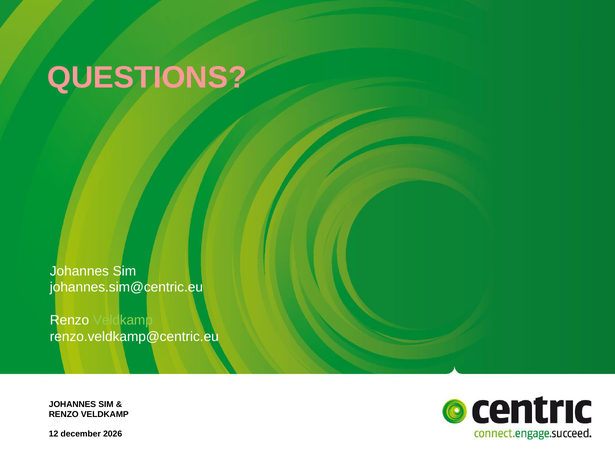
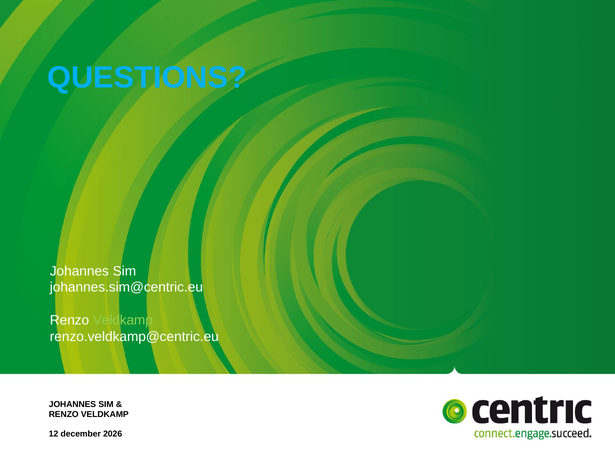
QUESTIONS colour: pink -> light blue
